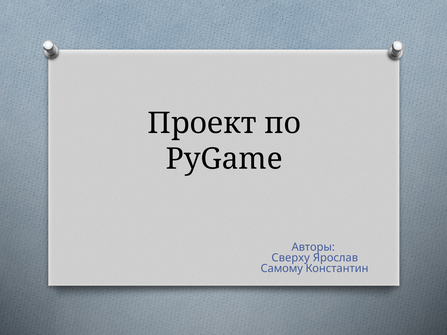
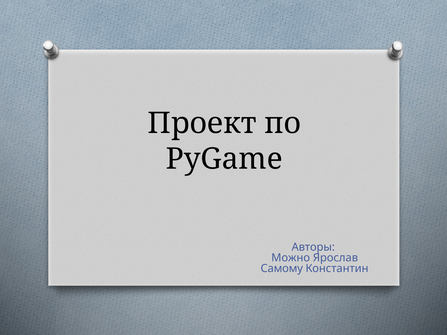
Сверху: Сверху -> Можно
